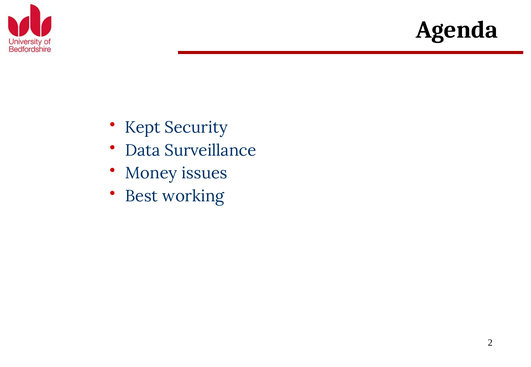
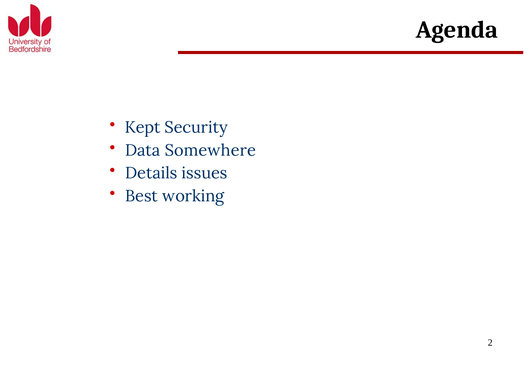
Surveillance: Surveillance -> Somewhere
Money: Money -> Details
